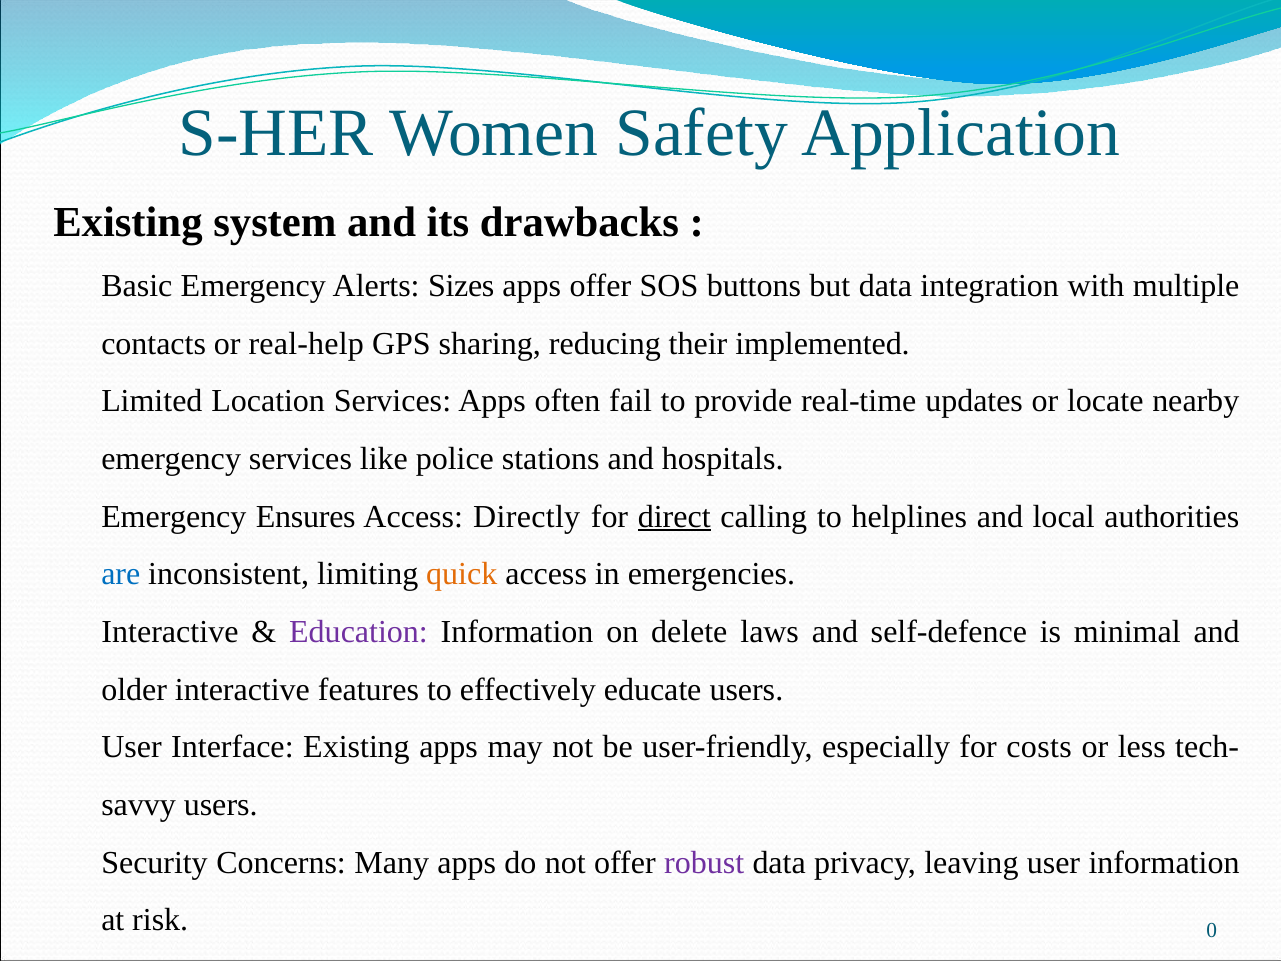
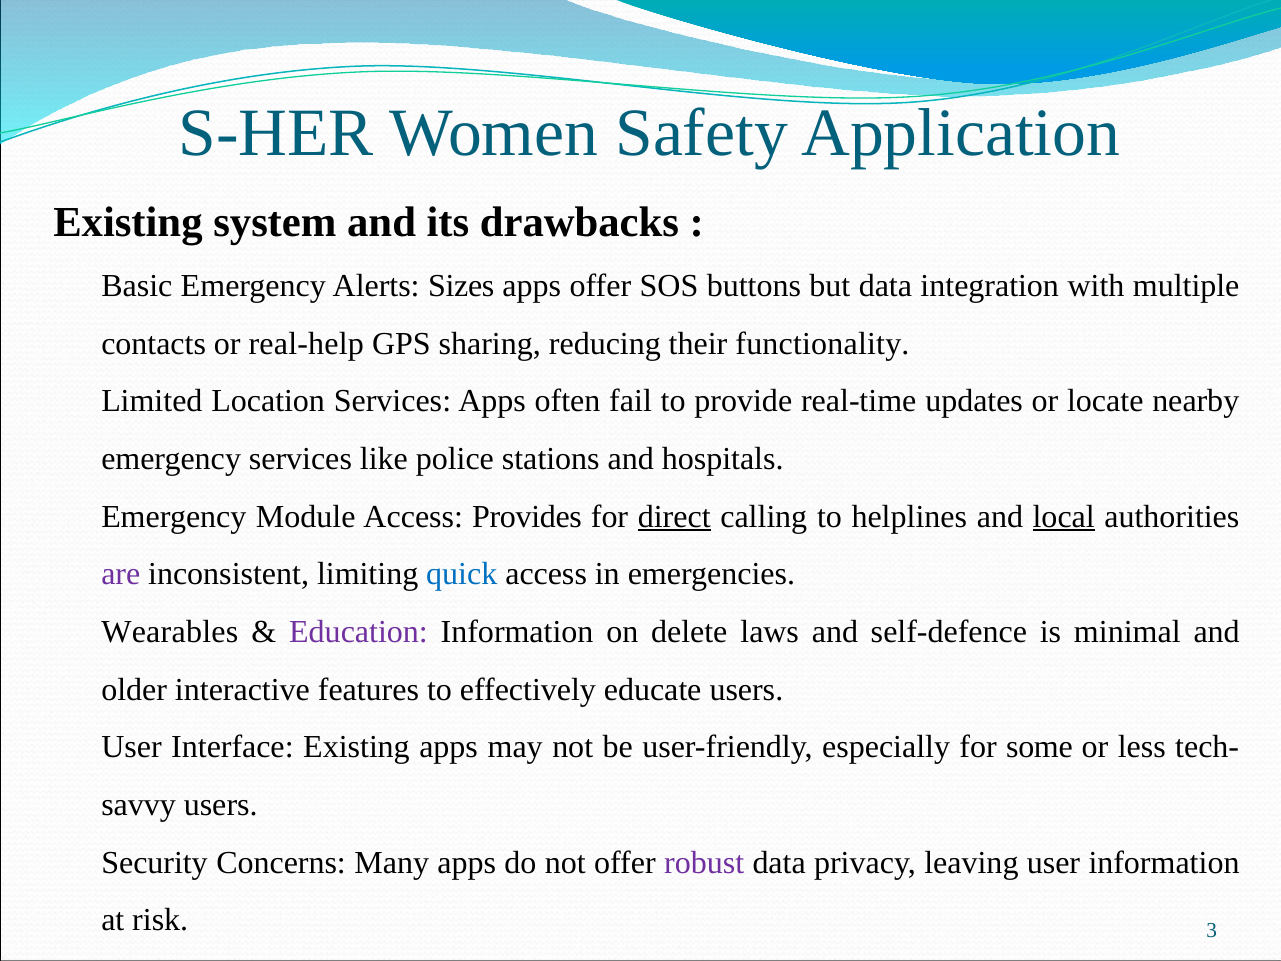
implemented: implemented -> functionality
Ensures: Ensures -> Module
Directly: Directly -> Provides
local underline: none -> present
are colour: blue -> purple
quick colour: orange -> blue
Interactive at (170, 632): Interactive -> Wearables
costs: costs -> some
0: 0 -> 3
